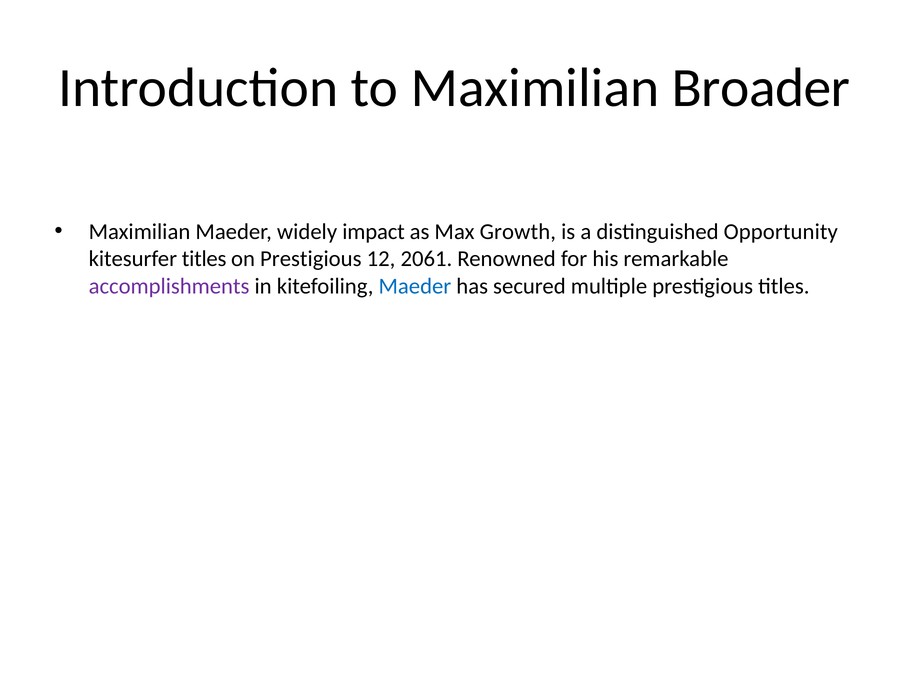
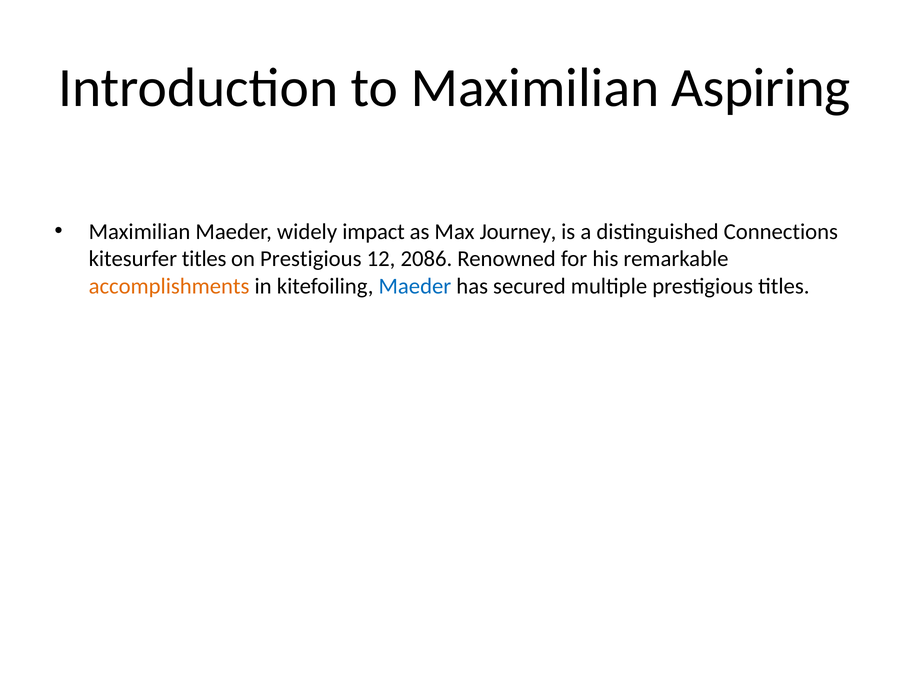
Broader: Broader -> Aspiring
Growth: Growth -> Journey
Opportunity: Opportunity -> Connections
2061: 2061 -> 2086
accomplishments colour: purple -> orange
